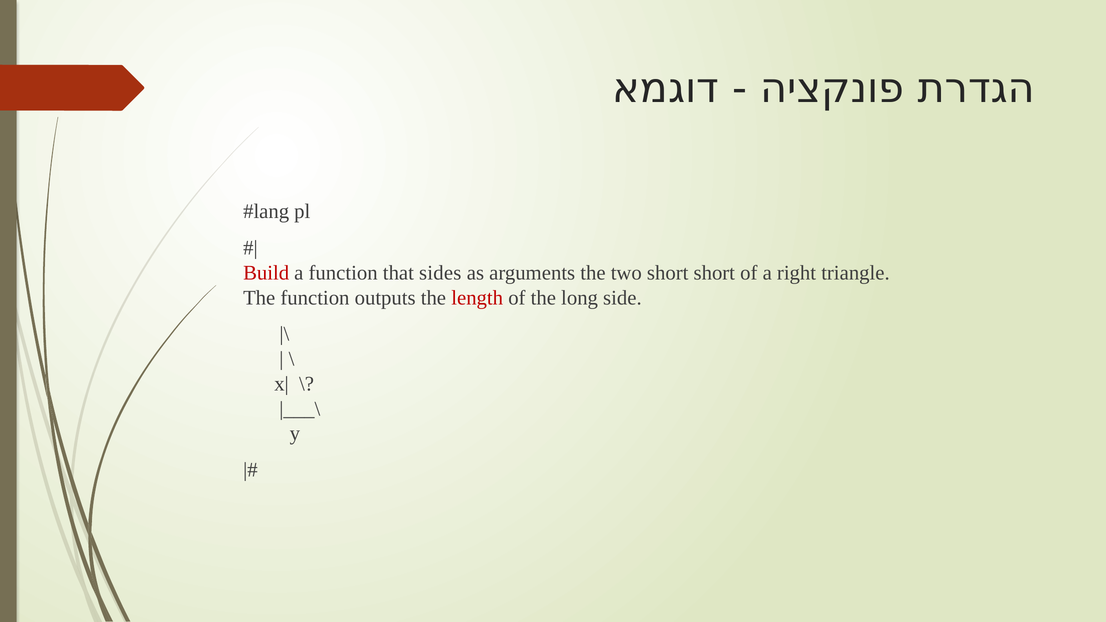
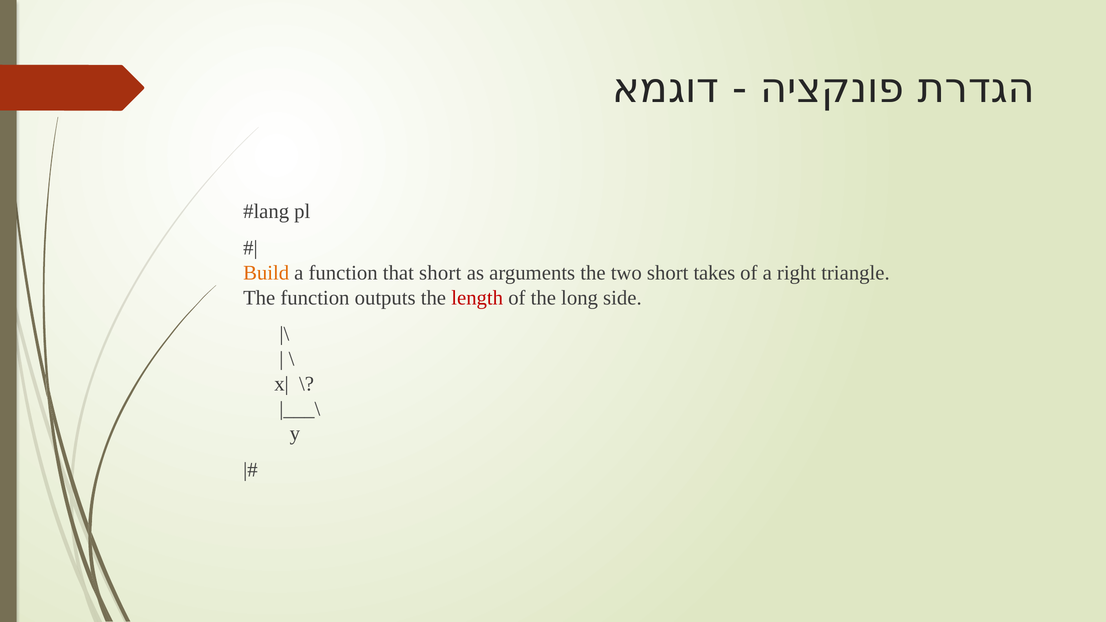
Build colour: red -> orange
that sides: sides -> short
short short: short -> takes
